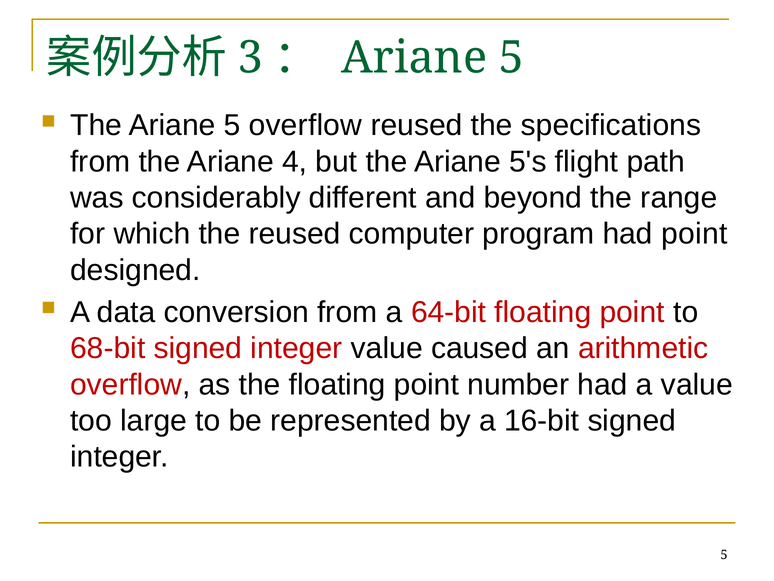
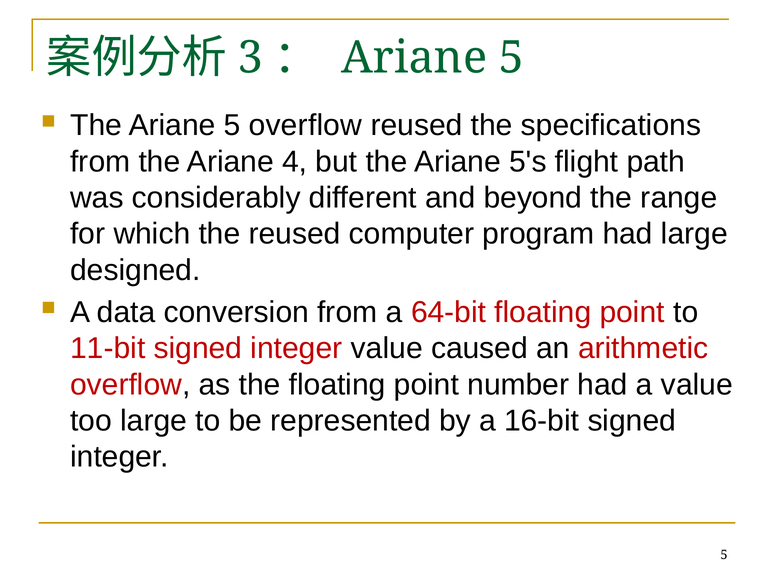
had point: point -> large
68-bit: 68-bit -> 11-bit
